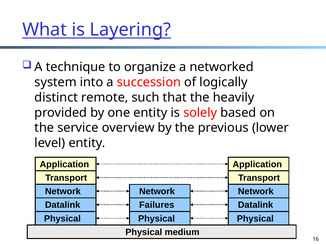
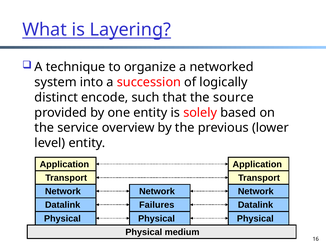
remote: remote -> encode
heavily: heavily -> source
